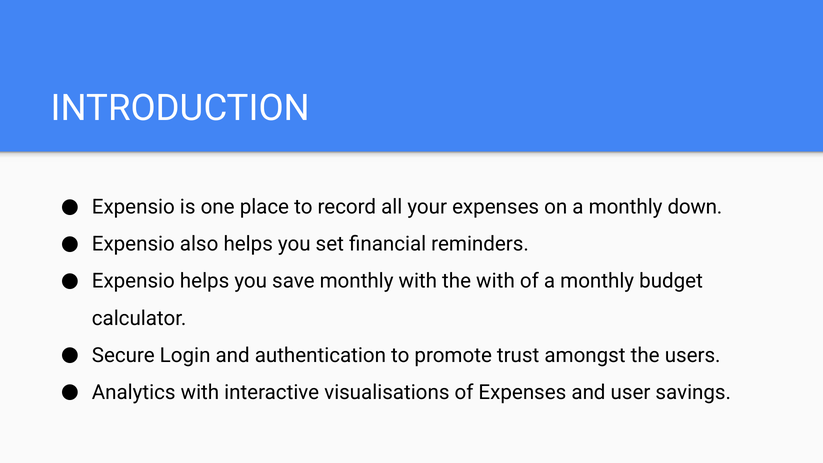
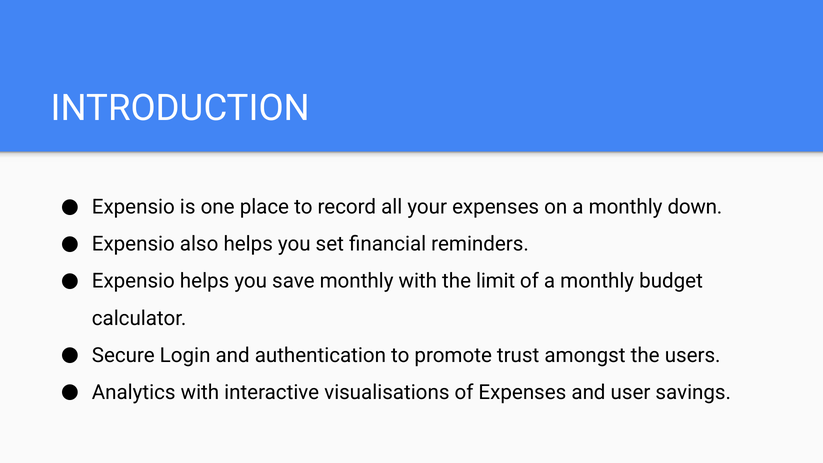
the with: with -> limit
